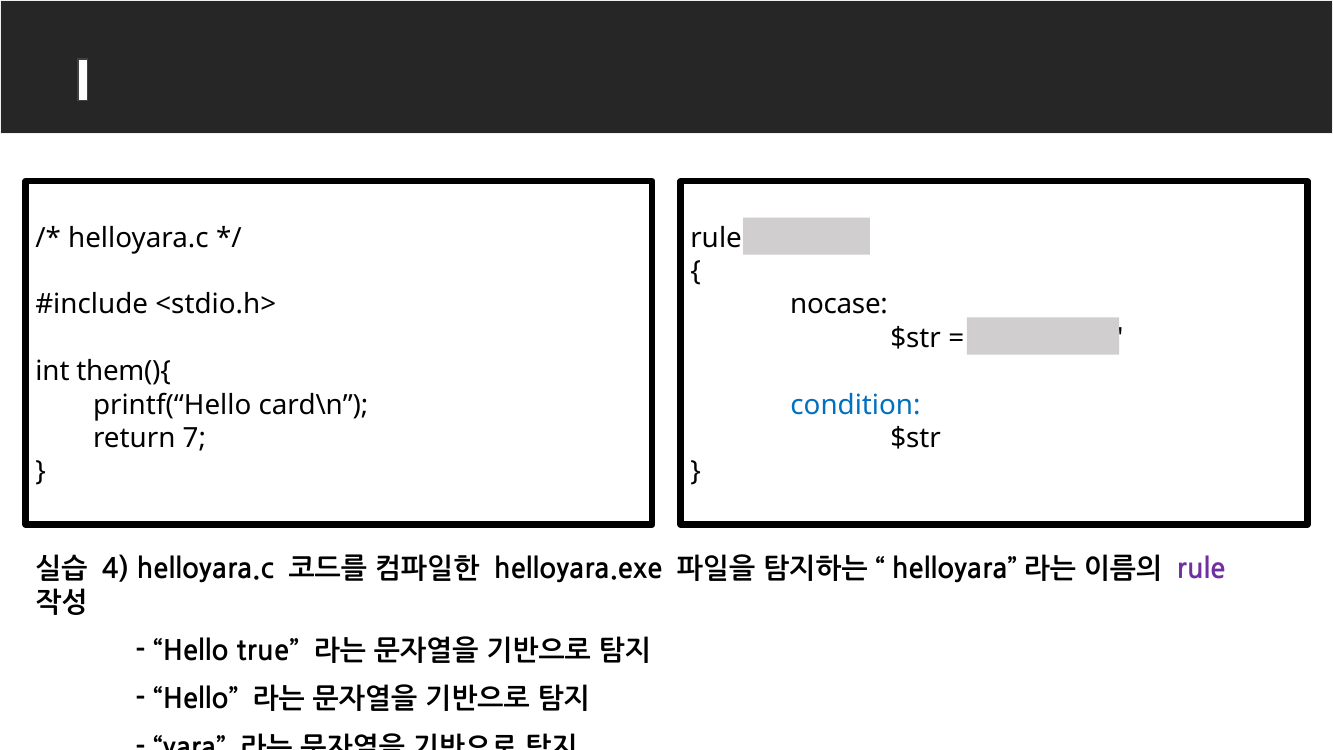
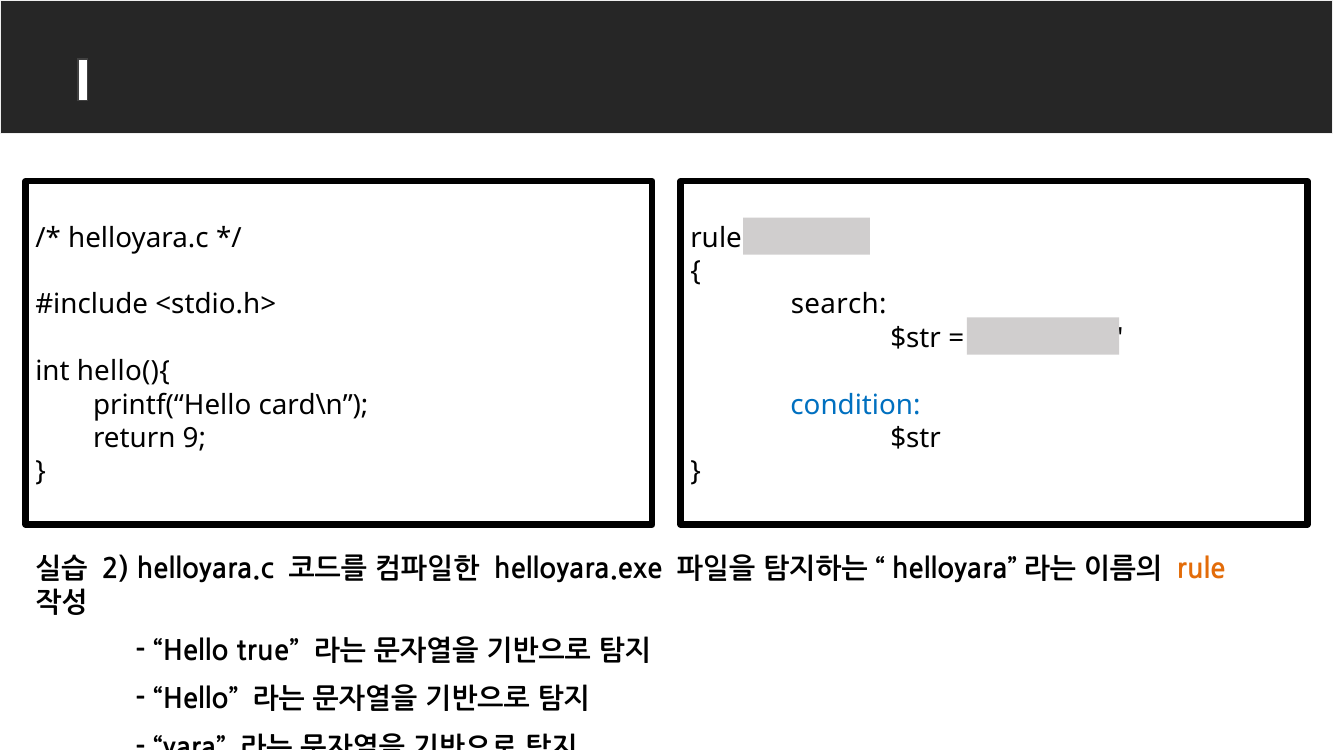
nocase: nocase -> search
them(){: them(){ -> hello(){
7: 7 -> 9
4: 4 -> 2
rule at (1201, 569) colour: purple -> orange
